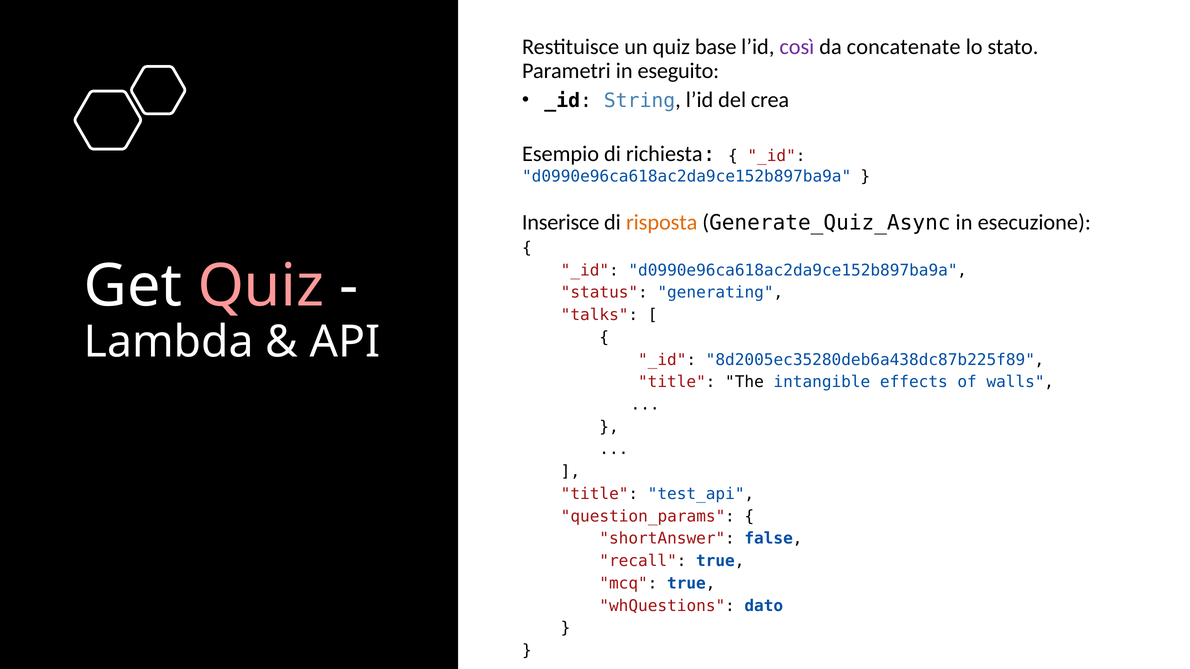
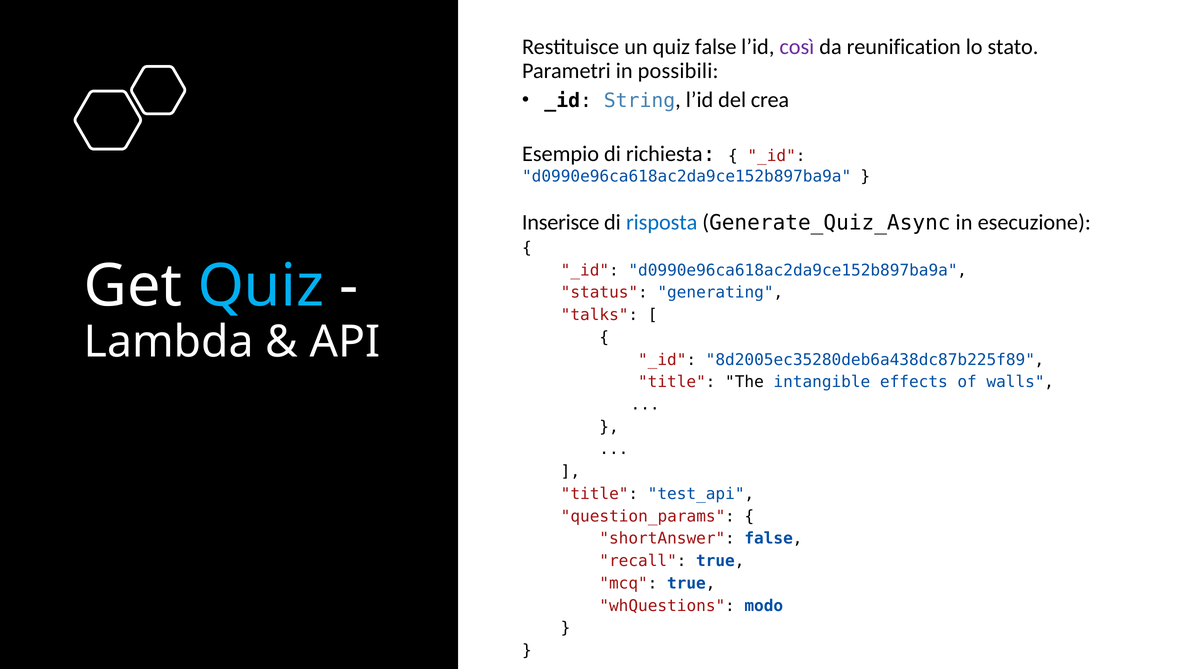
quiz base: base -> false
concatenate: concatenate -> reunification
eseguito: eseguito -> possibili
risposta colour: orange -> blue
Quiz at (261, 286) colour: pink -> light blue
dato: dato -> modo
